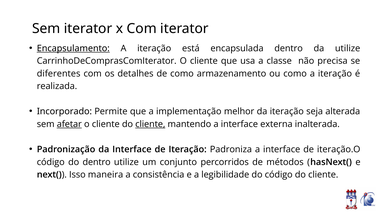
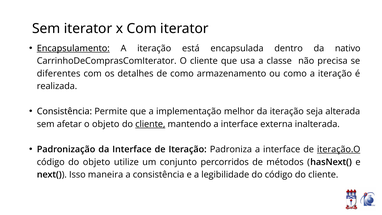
da utilize: utilize -> nativo
Incorporado at (64, 111): Incorporado -> Consistência
afetar underline: present -> none
cliente at (106, 124): cliente -> objeto
iteração.O underline: none -> present
do dentro: dentro -> objeto
